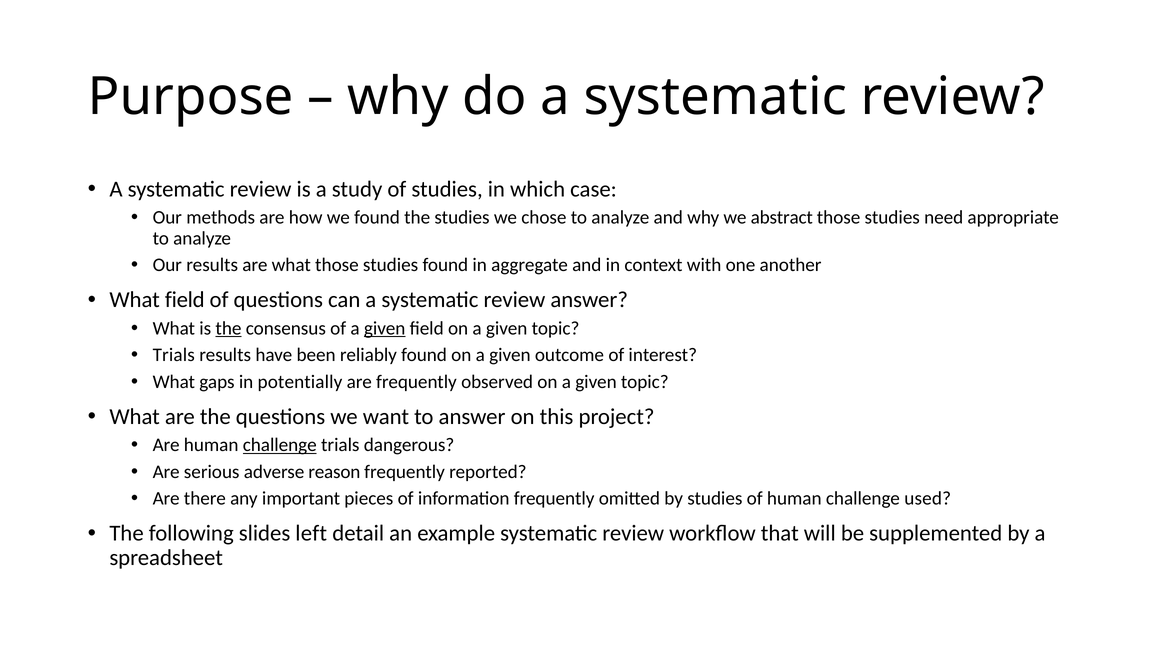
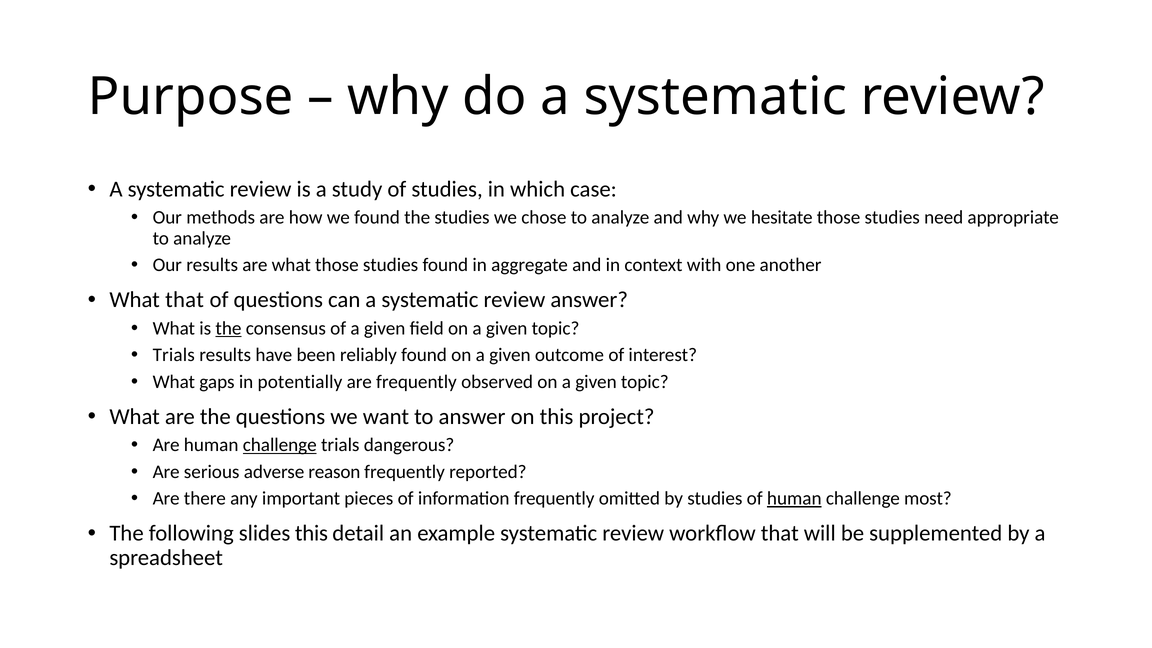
abstract: abstract -> hesitate
What field: field -> that
given at (385, 328) underline: present -> none
human at (794, 499) underline: none -> present
used: used -> most
slides left: left -> this
